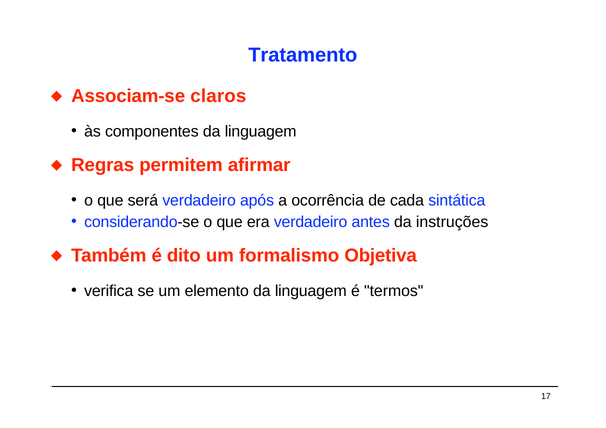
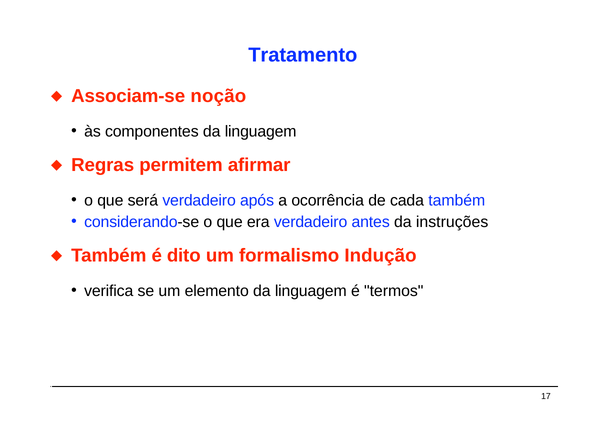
claros: claros -> noção
cada sintática: sintática -> também
Objetiva: Objetiva -> Indução
